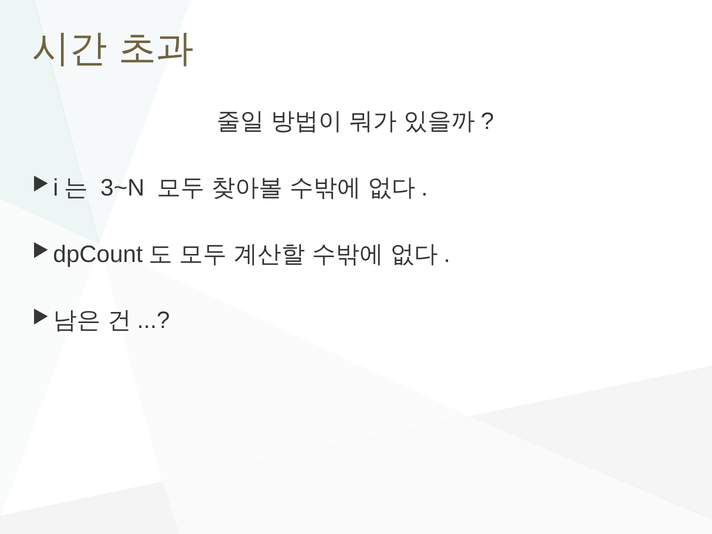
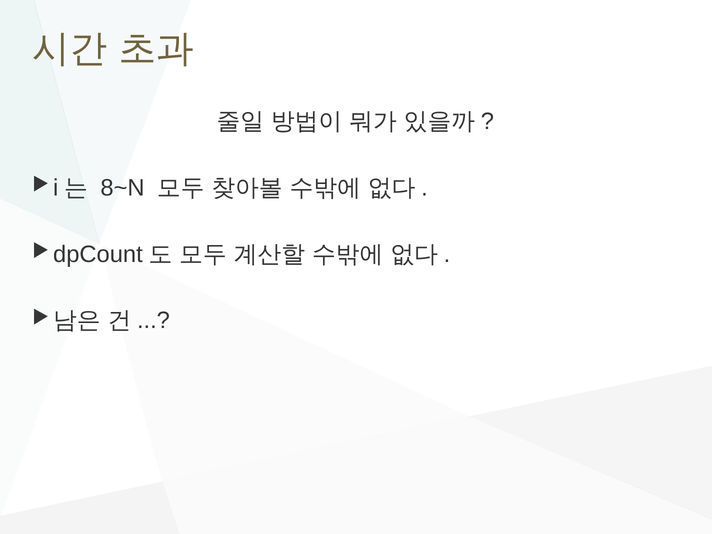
3~N: 3~N -> 8~N
